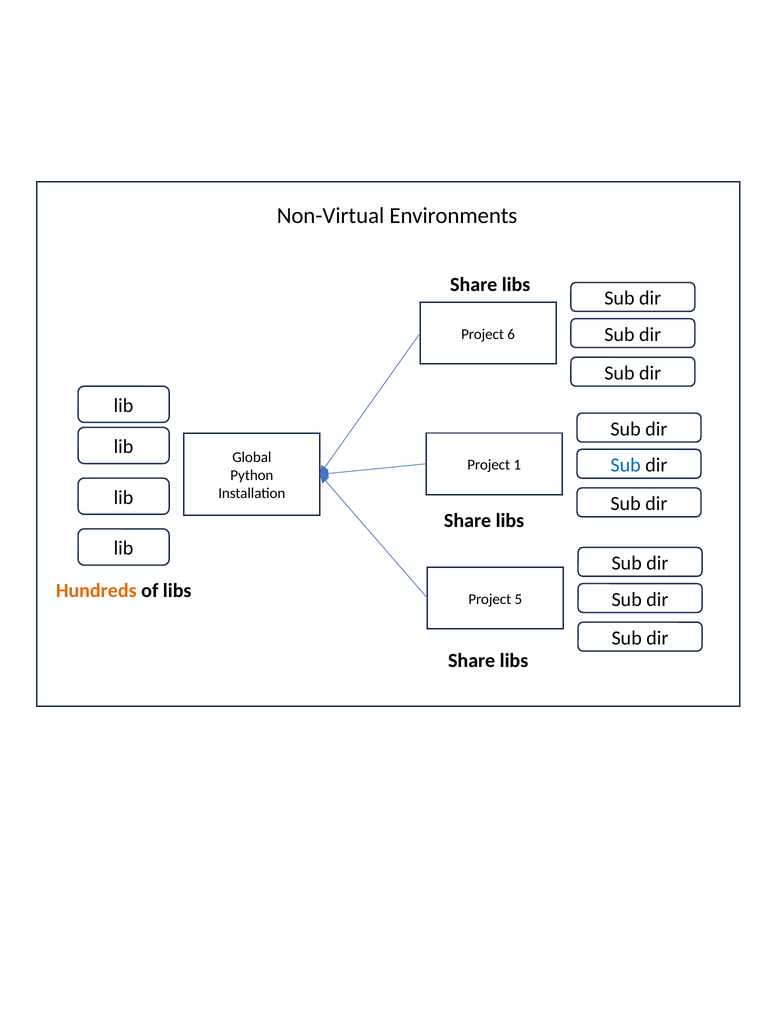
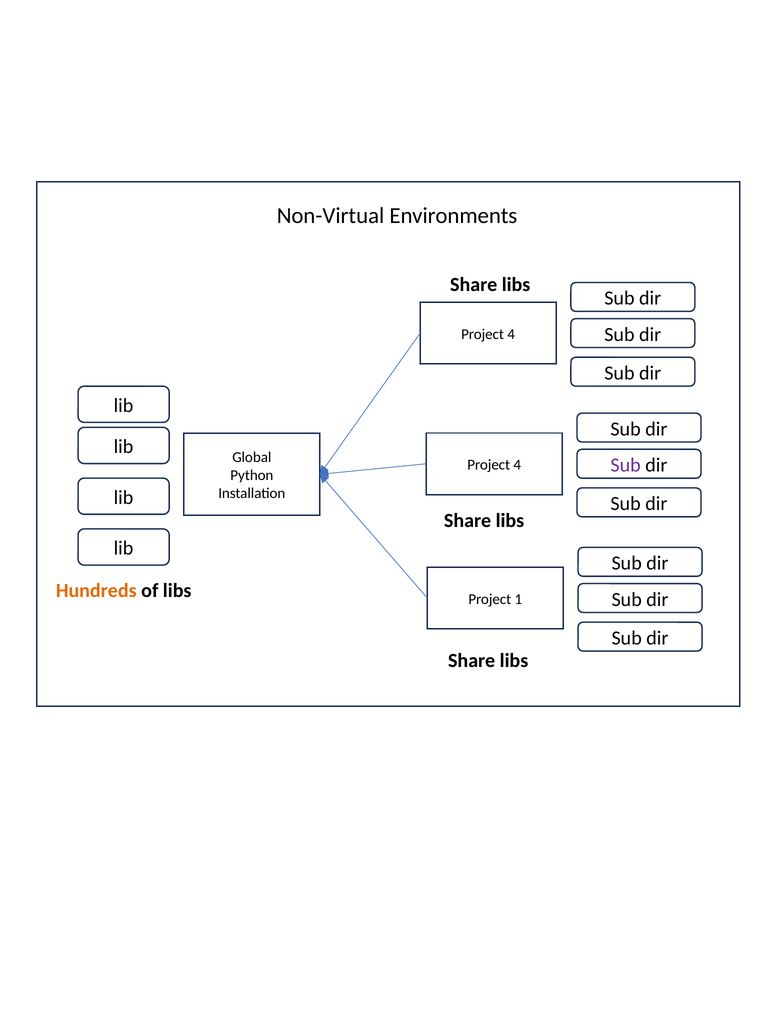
6 at (511, 334): 6 -> 4
Sub at (626, 465) colour: blue -> purple
1 at (517, 465): 1 -> 4
5: 5 -> 1
